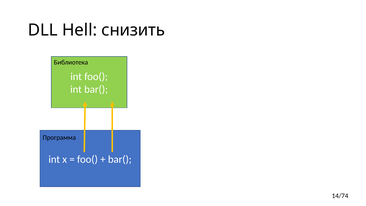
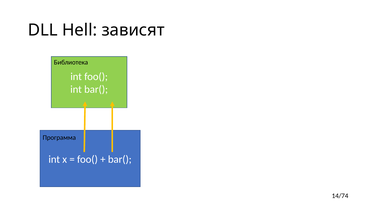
снизить: снизить -> зависят
